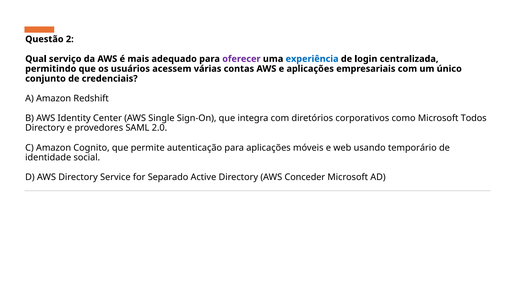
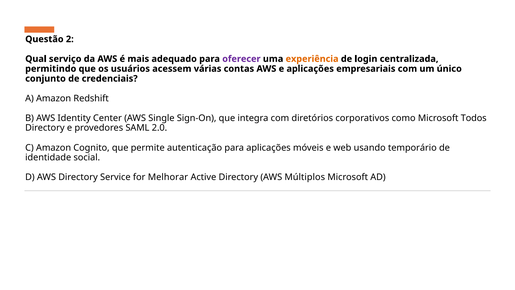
experiência colour: blue -> orange
Separado: Separado -> Melhorar
Conceder: Conceder -> Múltiplos
